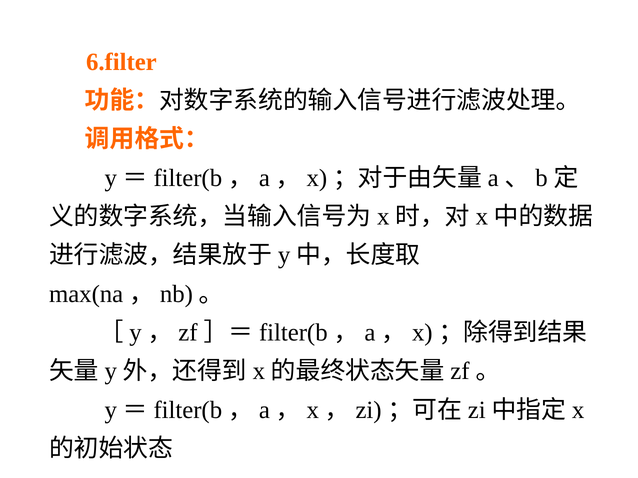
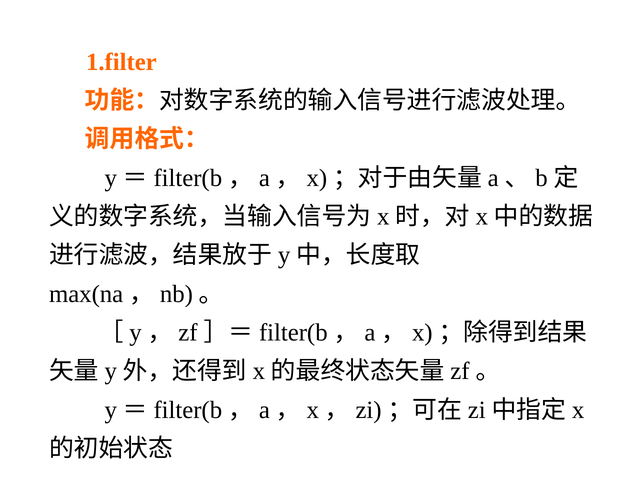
6.filter: 6.filter -> 1.filter
